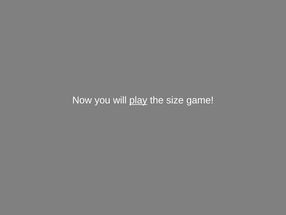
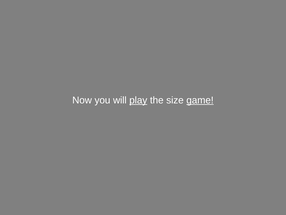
game underline: none -> present
